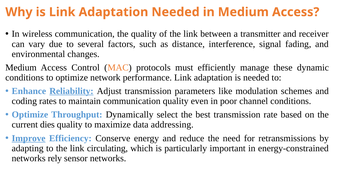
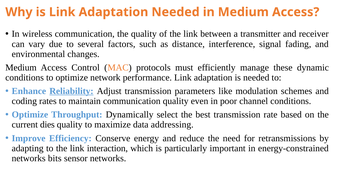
Improve underline: present -> none
circulating: circulating -> interaction
rely: rely -> bits
